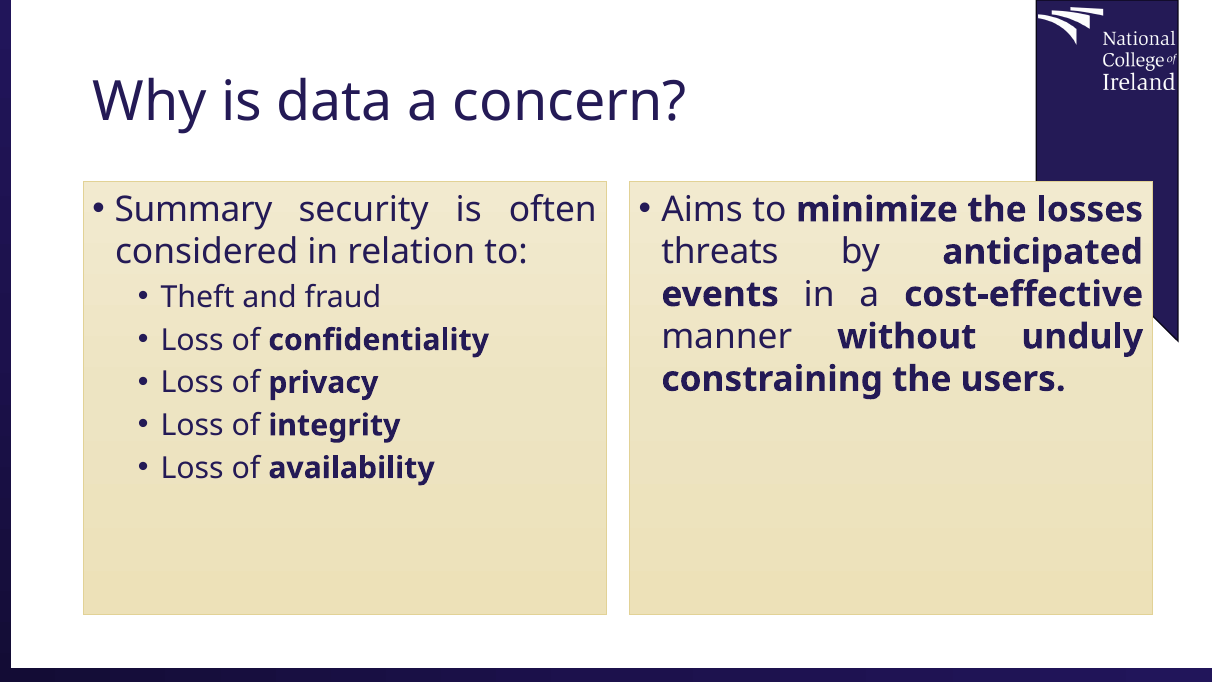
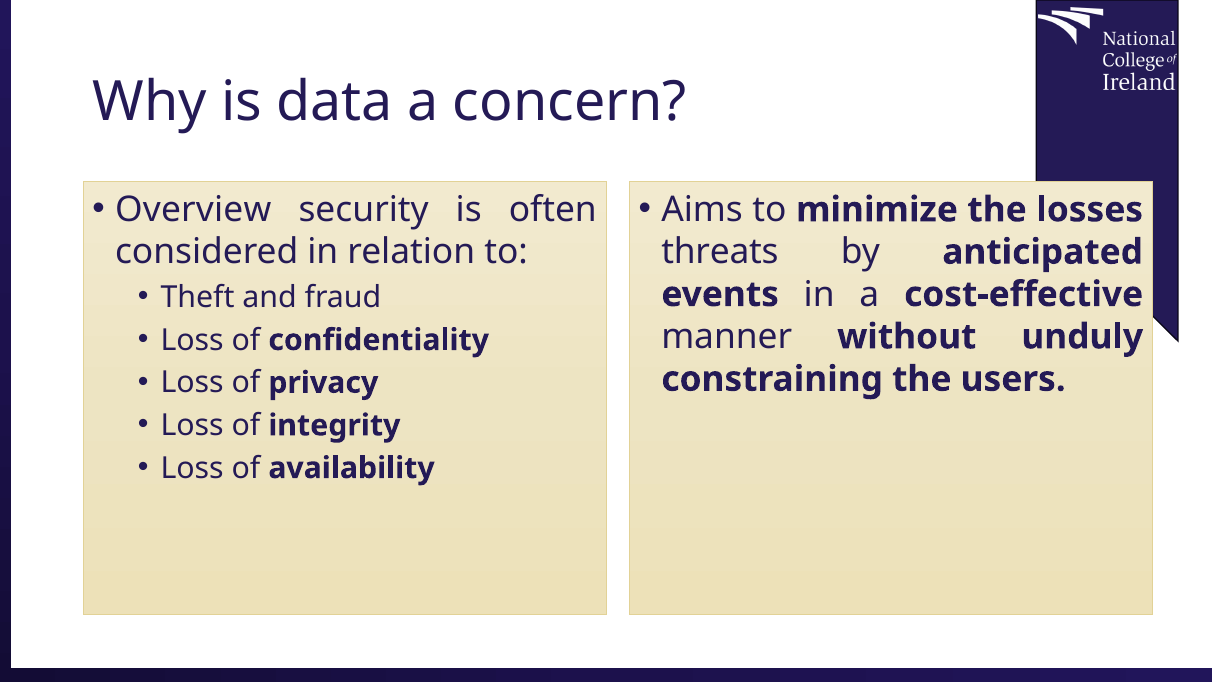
Summary: Summary -> Overview
